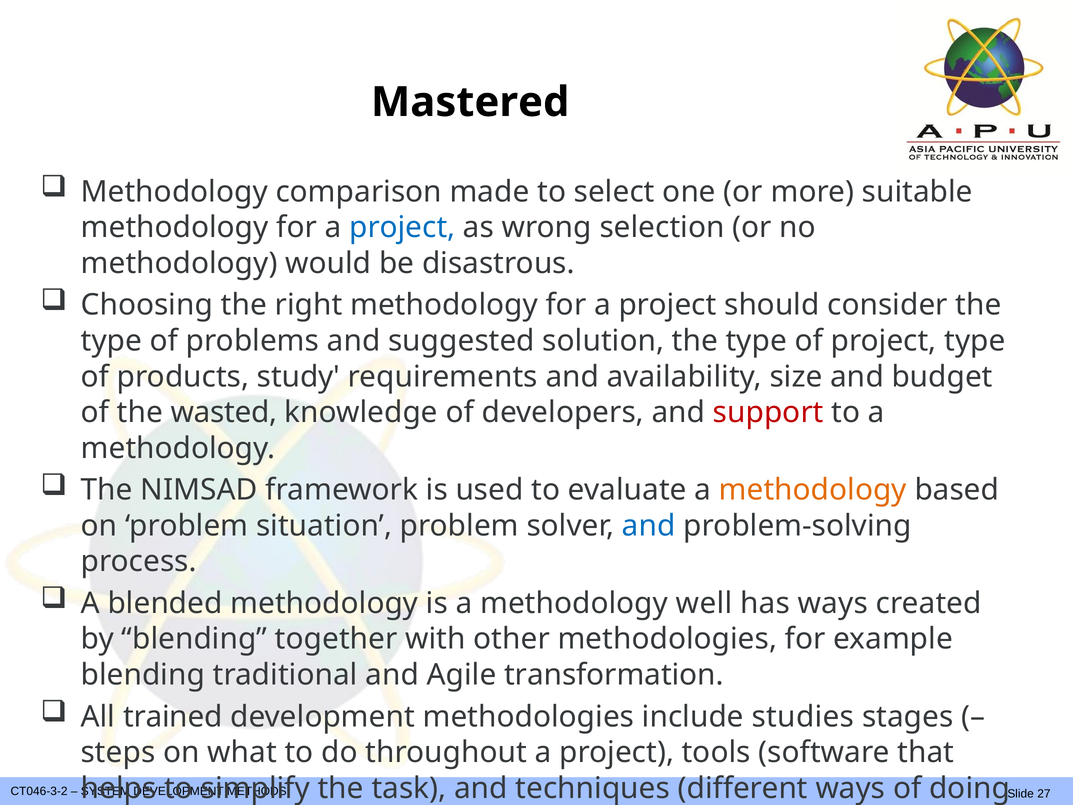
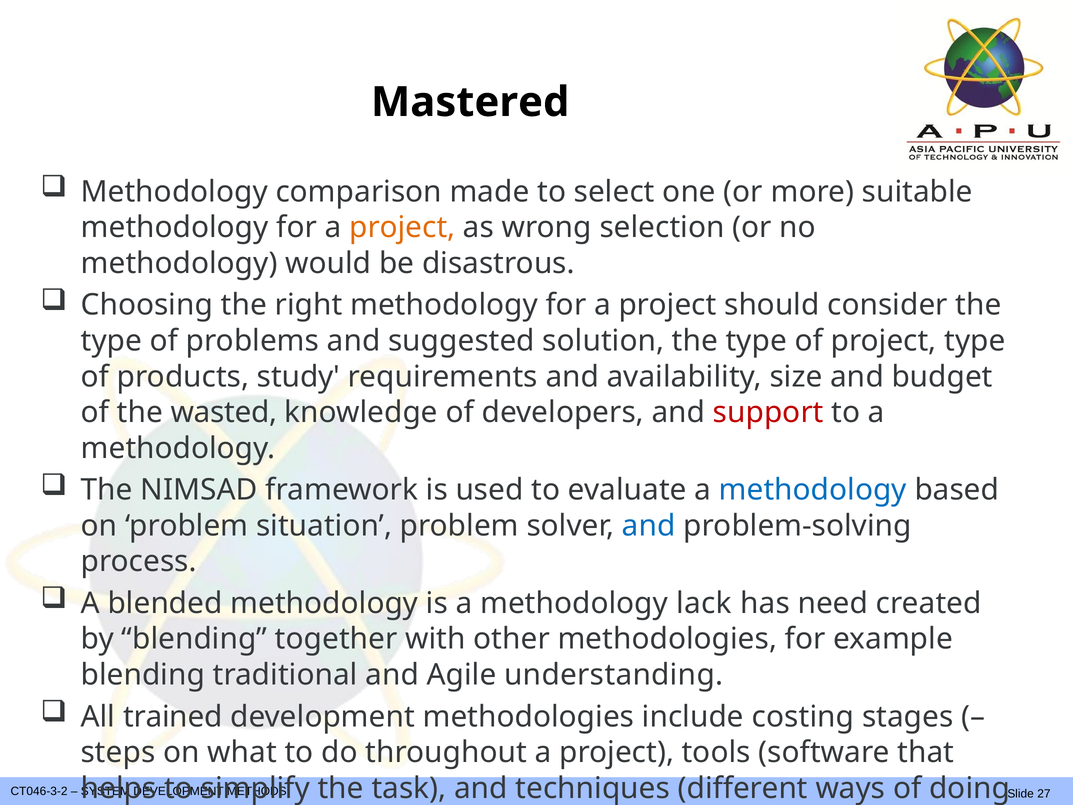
project at (402, 227) colour: blue -> orange
methodology at (813, 490) colour: orange -> blue
well: well -> lack
has ways: ways -> need
transformation: transformation -> understanding
studies: studies -> costing
